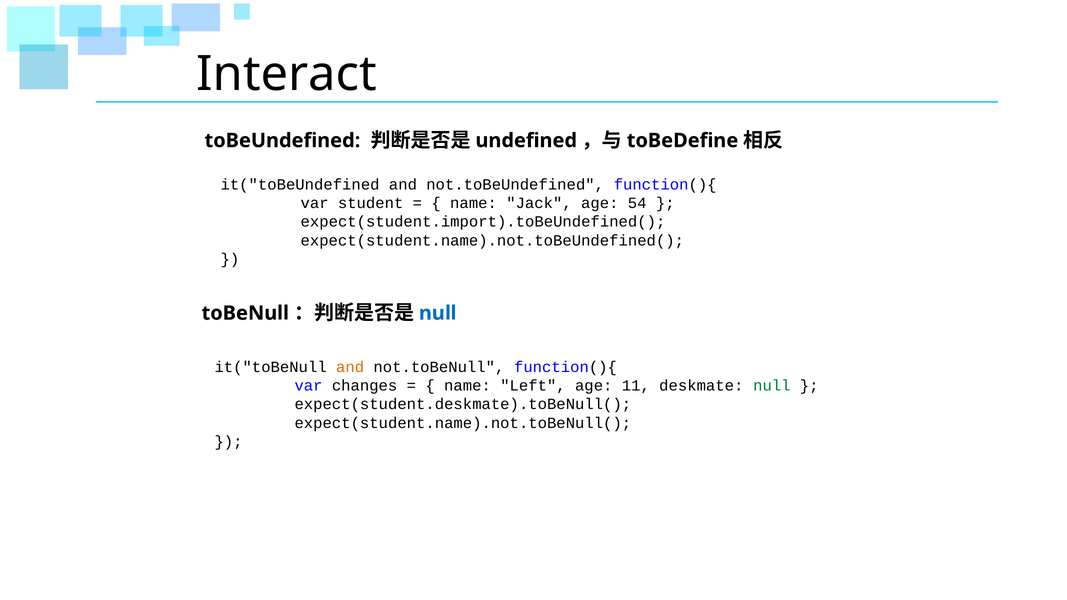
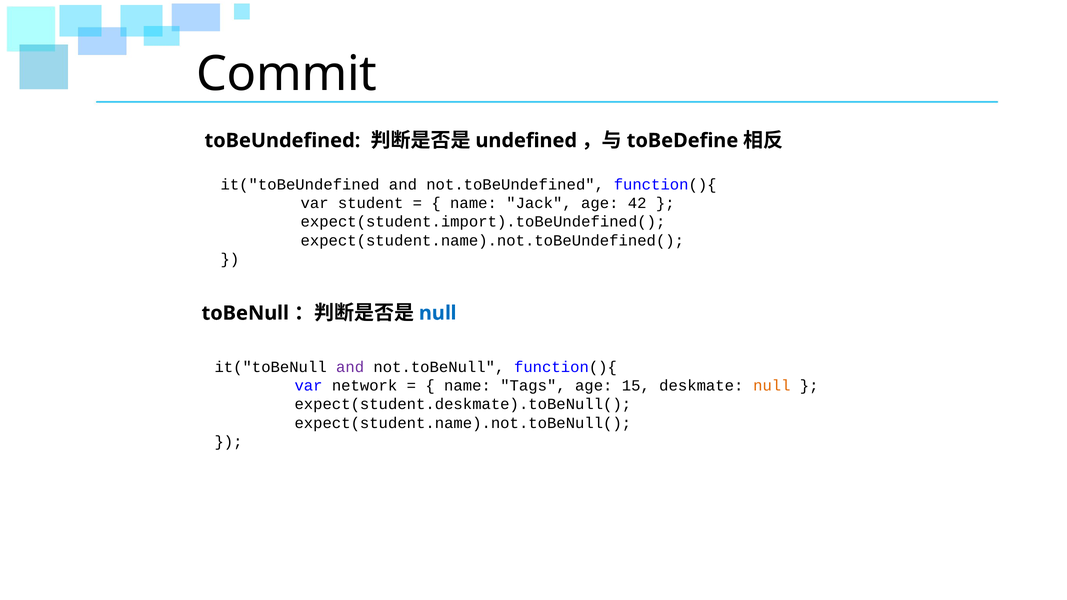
Interact: Interact -> Commit
54: 54 -> 42
and at (350, 367) colour: orange -> purple
changes: changes -> network
Left: Left -> Tags
11: 11 -> 15
null at (772, 386) colour: green -> orange
